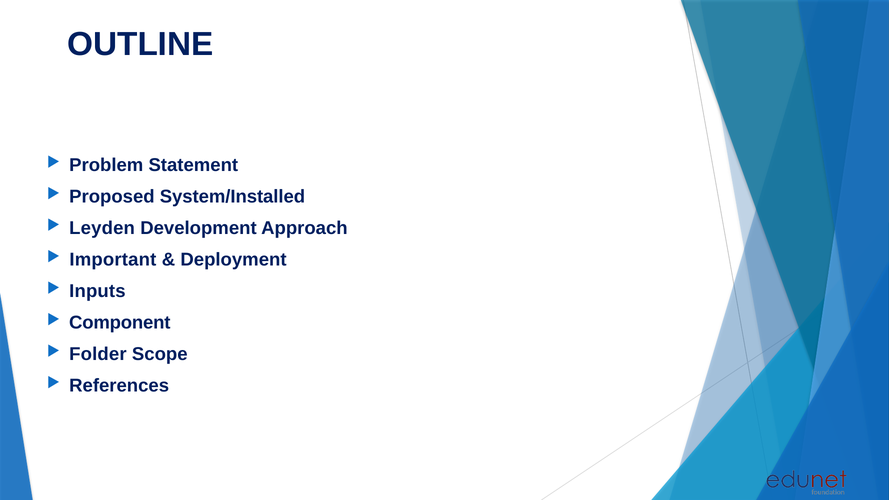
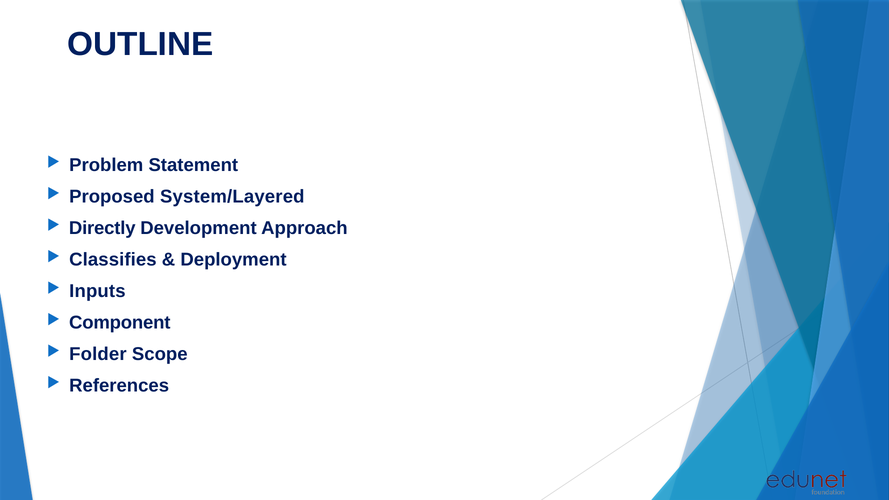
System/Installed: System/Installed -> System/Layered
Leyden: Leyden -> Directly
Important: Important -> Classifies
